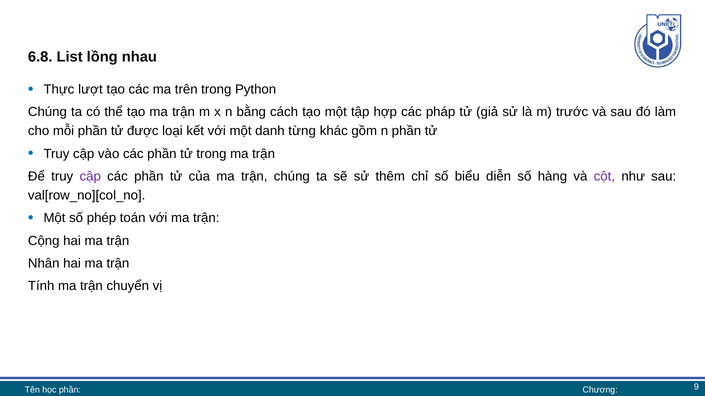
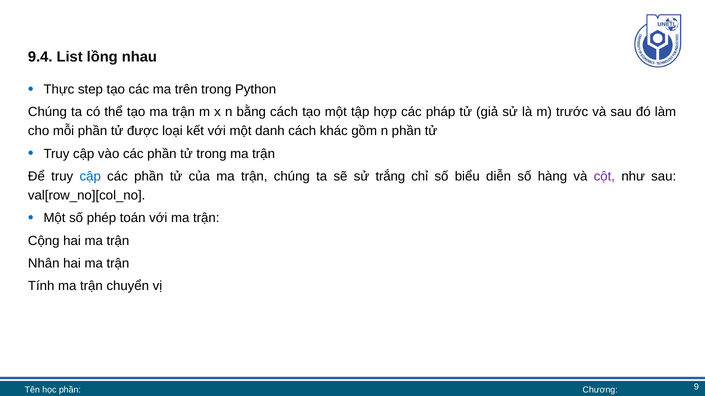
6.8: 6.8 -> 9.4
lượt: lượt -> step
danh từng: từng -> cách
cập at (90, 177) colour: purple -> blue
thêm: thêm -> trắng
